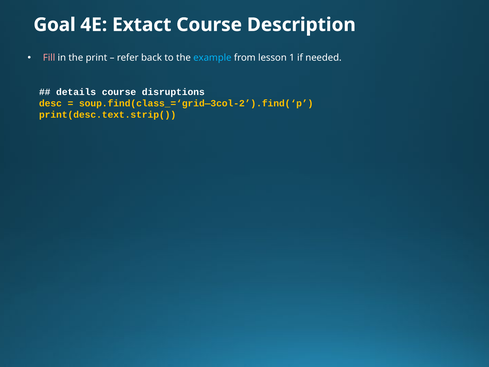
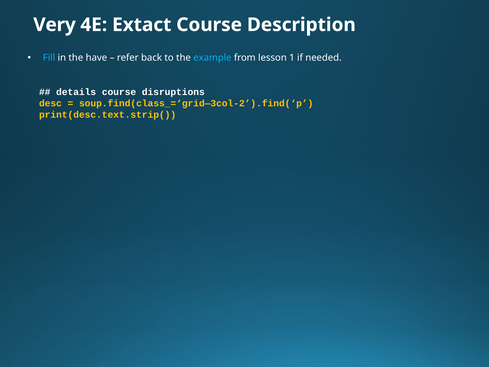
Goal: Goal -> Very
Fill colour: pink -> light blue
print: print -> have
